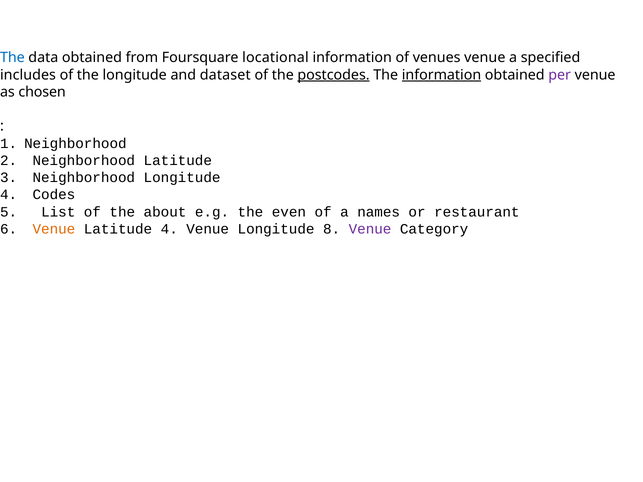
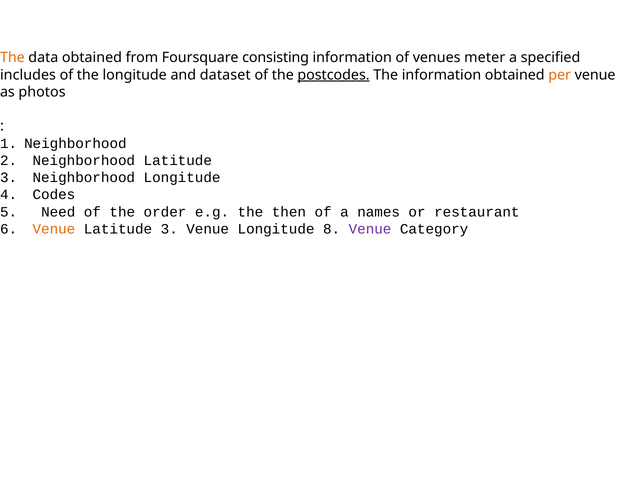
The at (12, 58) colour: blue -> orange
locational: locational -> consisting
venues venue: venue -> meter
information at (442, 75) underline: present -> none
per colour: purple -> orange
chosen: chosen -> photos
List: List -> Need
about: about -> order
even: even -> then
4 at (169, 229): 4 -> 3
